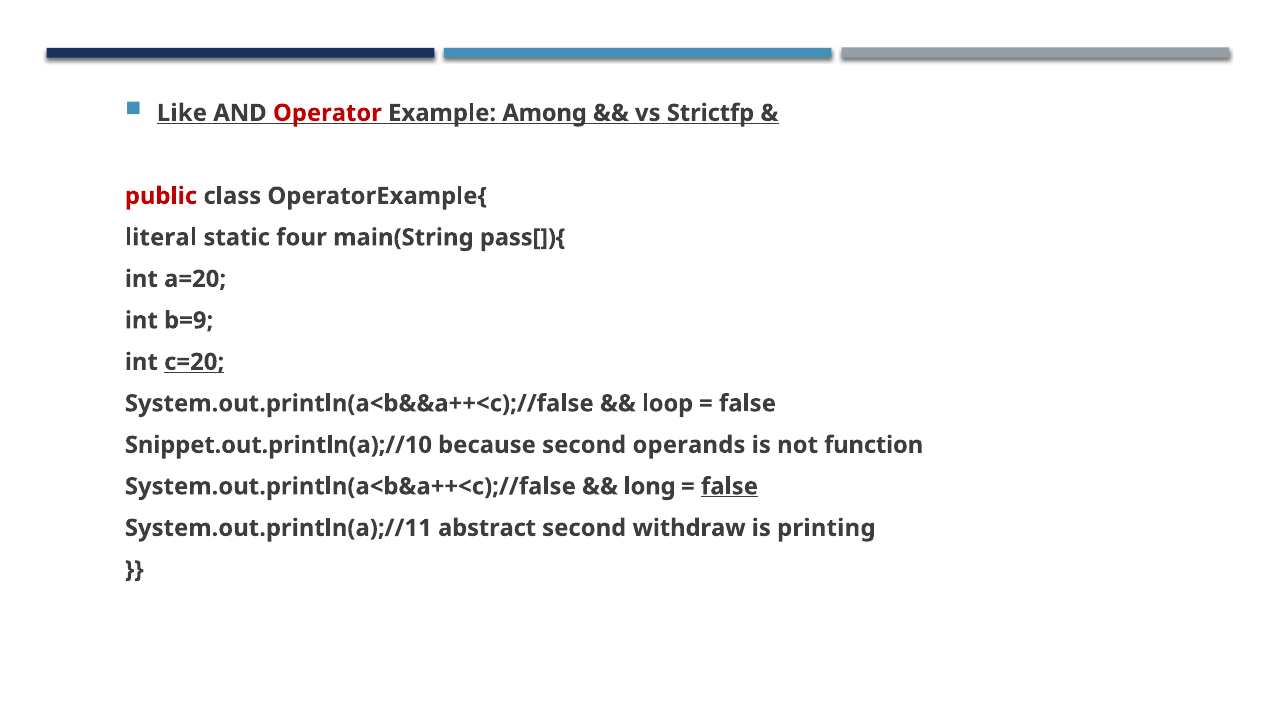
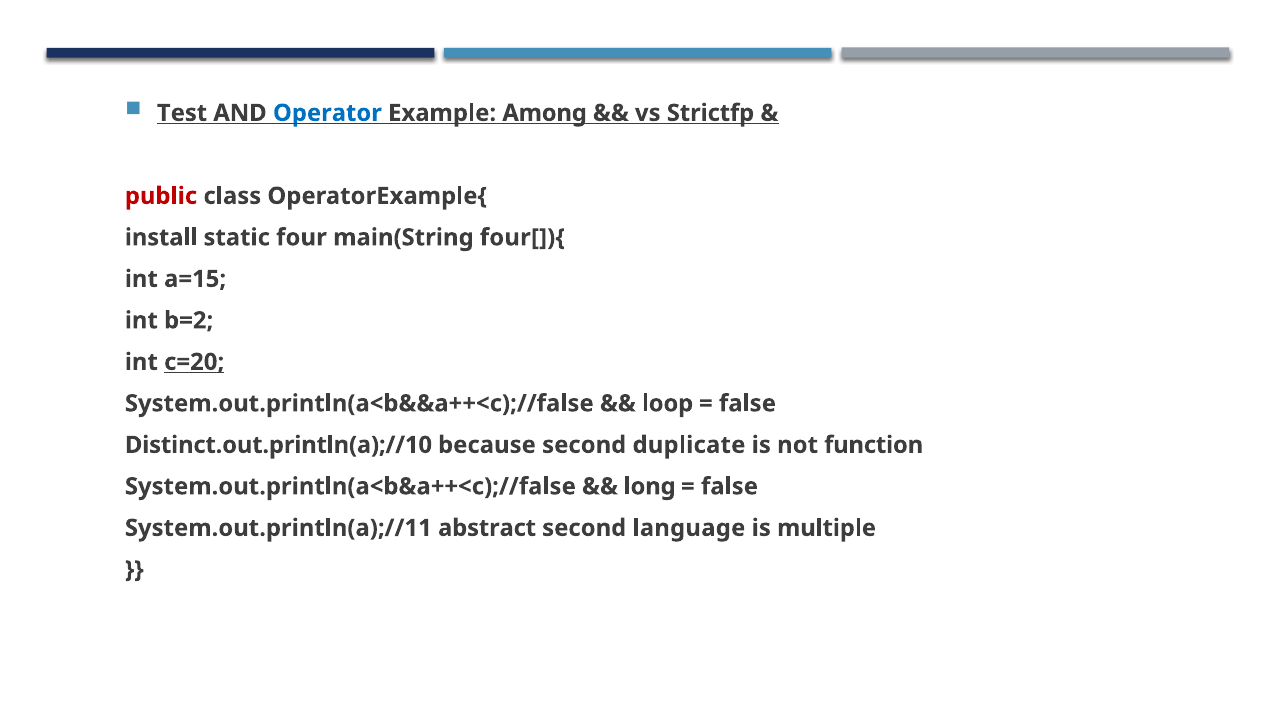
Like: Like -> Test
Operator colour: red -> blue
literal: literal -> install
pass[]){: pass[]){ -> four[]){
a=20: a=20 -> a=15
b=9: b=9 -> b=2
Snippet.out.println(a);//10: Snippet.out.println(a);//10 -> Distinct.out.println(a);//10
operands: operands -> duplicate
false at (729, 486) underline: present -> none
withdraw: withdraw -> language
printing: printing -> multiple
